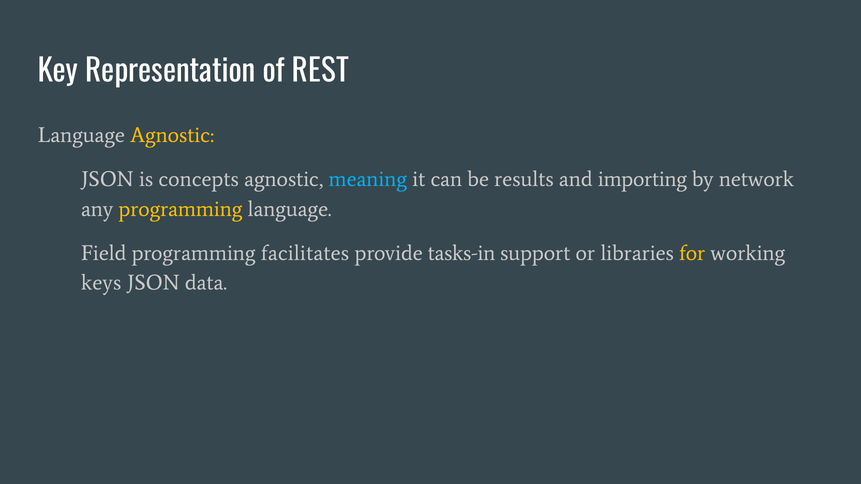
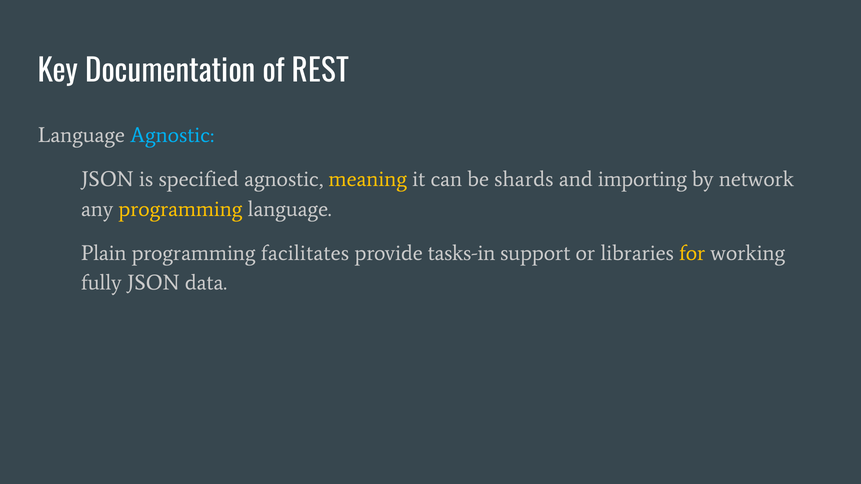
Representation: Representation -> Documentation
Agnostic at (172, 135) colour: yellow -> light blue
concepts: concepts -> specified
meaning colour: light blue -> yellow
results: results -> shards
Field: Field -> Plain
keys: keys -> fully
